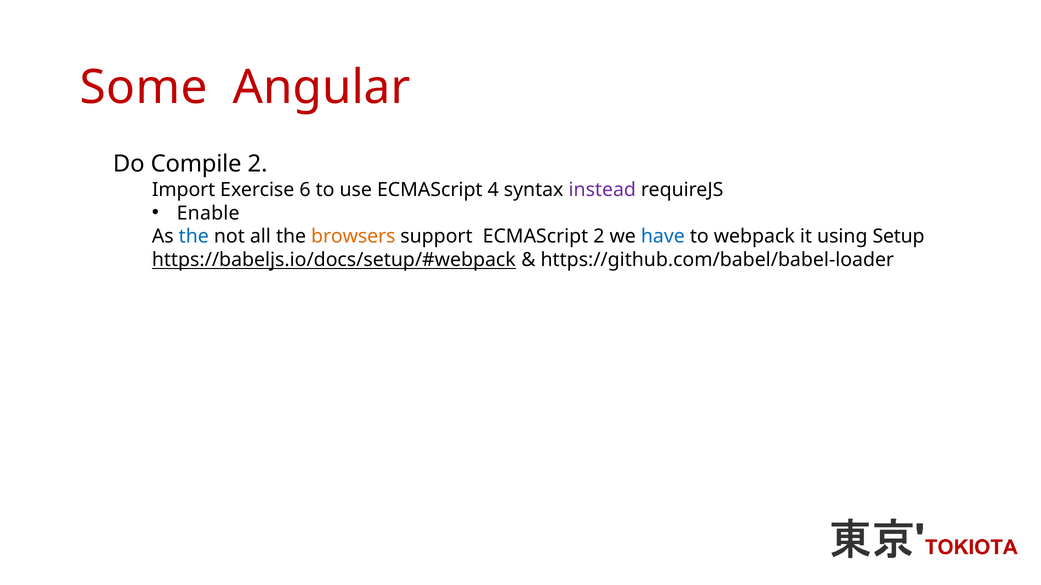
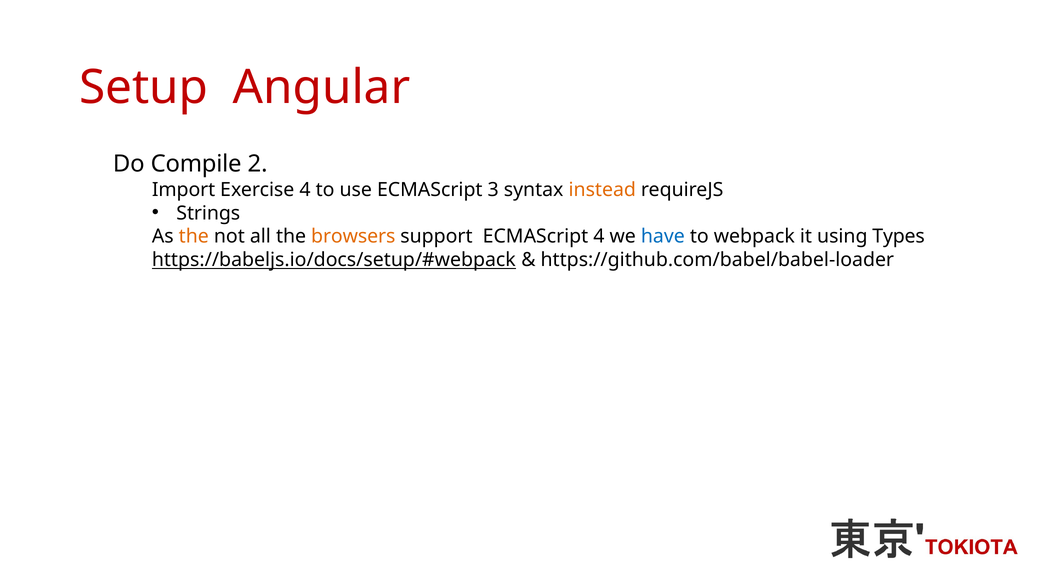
Some: Some -> Setup
Exercise 6: 6 -> 4
4: 4 -> 3
instead colour: purple -> orange
Enable: Enable -> Strings
the at (194, 237) colour: blue -> orange
ECMAScript 2: 2 -> 4
Setup: Setup -> Types
